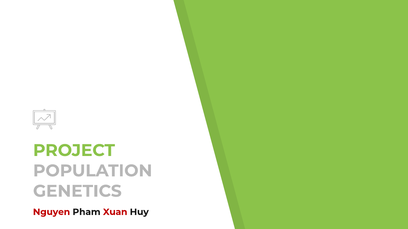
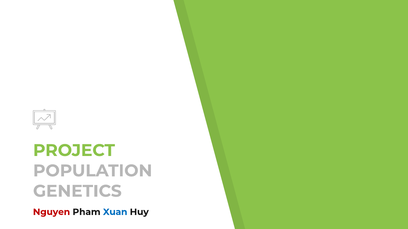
Xuan colour: red -> blue
